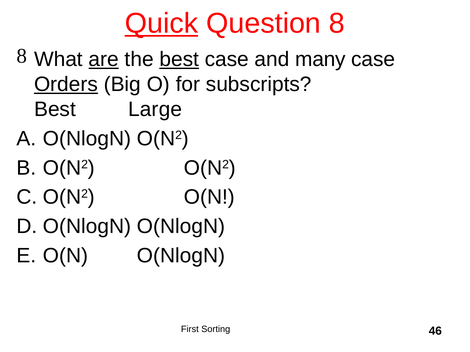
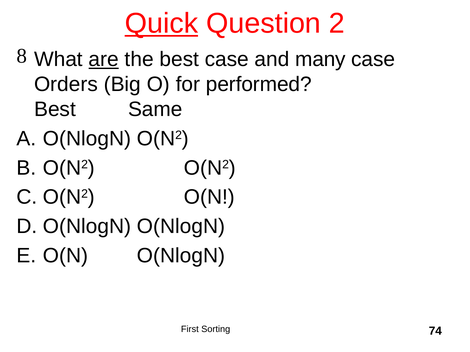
8: 8 -> 2
best at (179, 59) underline: present -> none
Orders underline: present -> none
subscripts: subscripts -> performed
Large: Large -> Same
46: 46 -> 74
